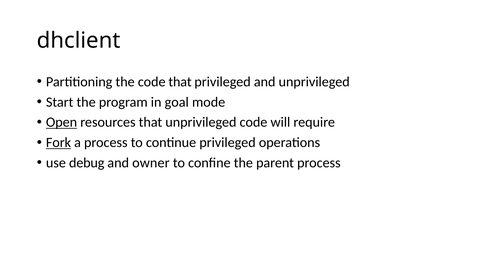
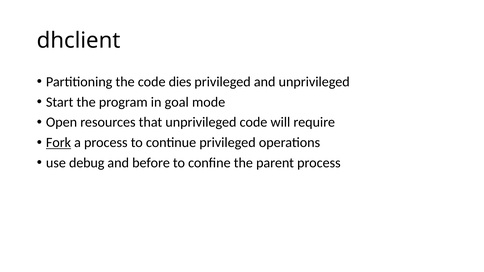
code that: that -> dies
Open underline: present -> none
owner: owner -> before
